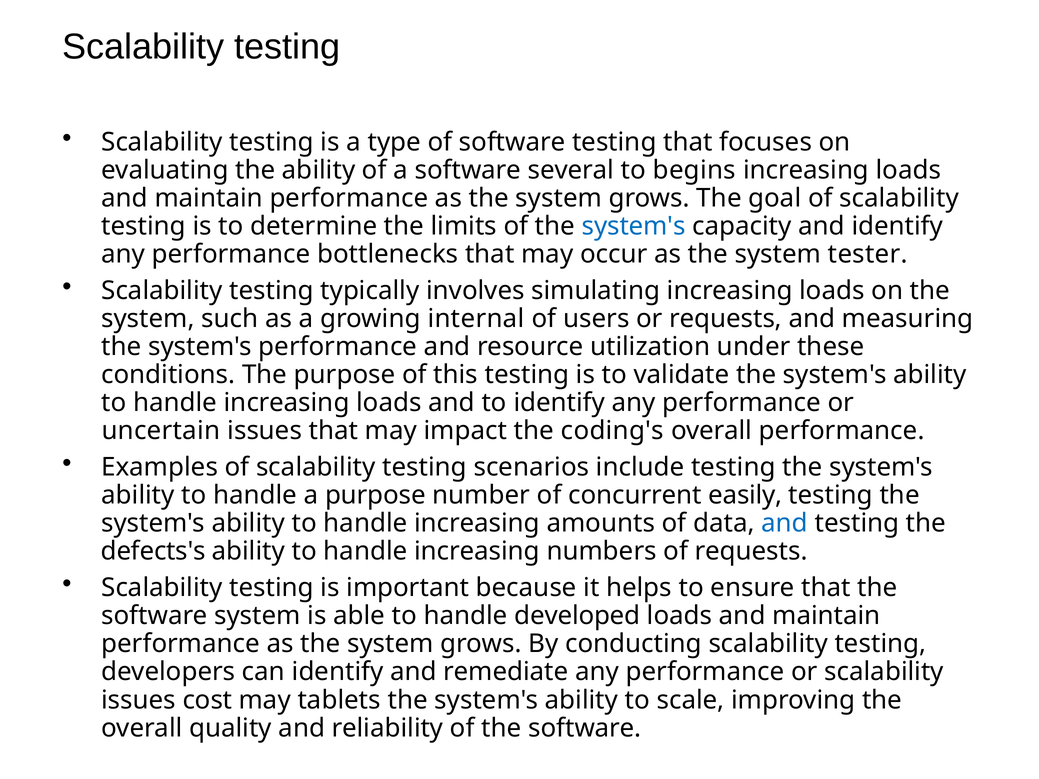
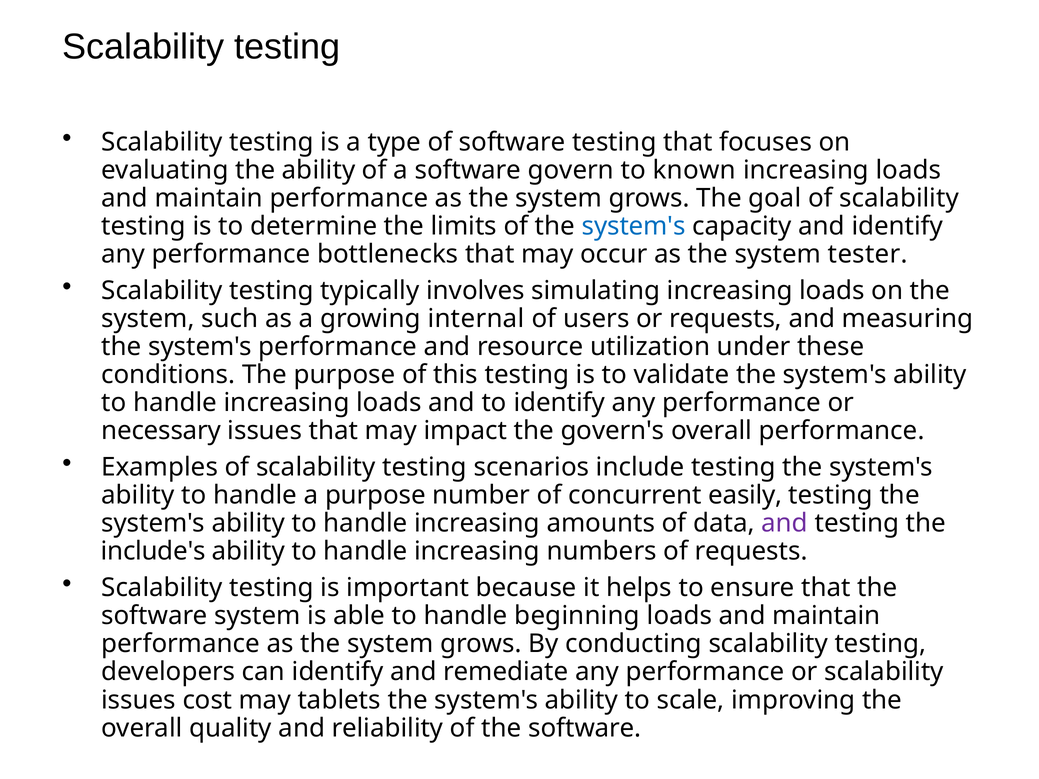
several: several -> govern
begins: begins -> known
uncertain: uncertain -> necessary
coding's: coding's -> govern's
and at (785, 524) colour: blue -> purple
defects's: defects's -> include's
developed: developed -> beginning
